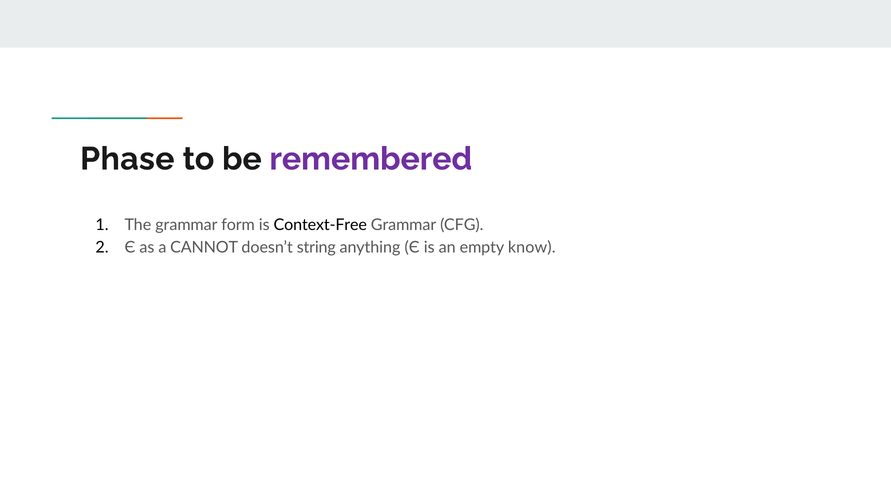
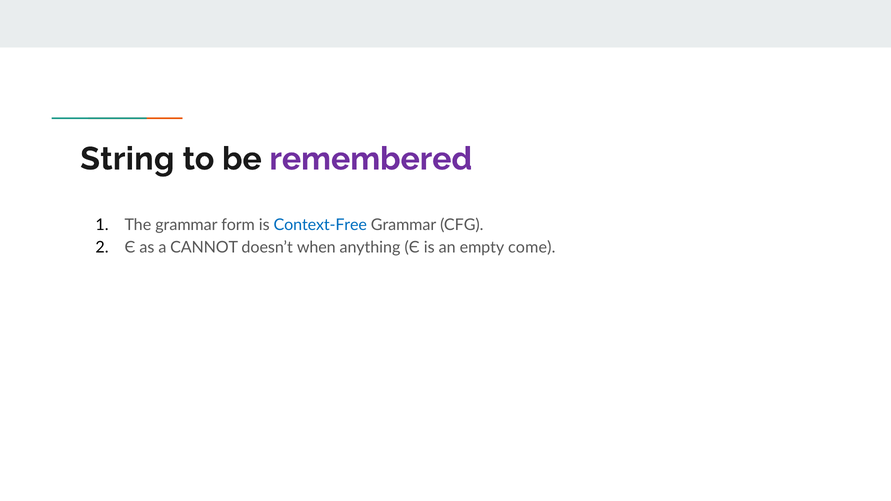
Phase: Phase -> String
Context-Free colour: black -> blue
string: string -> when
know: know -> come
